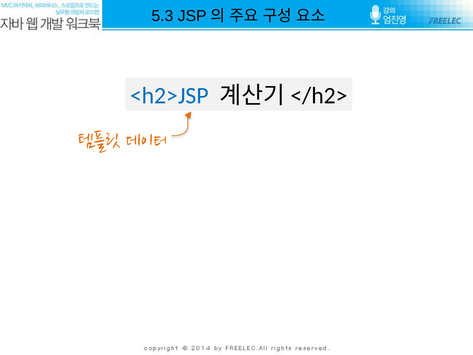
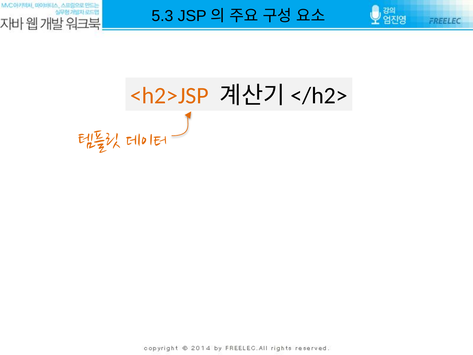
<h2>JSP colour: blue -> orange
